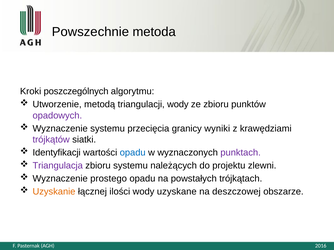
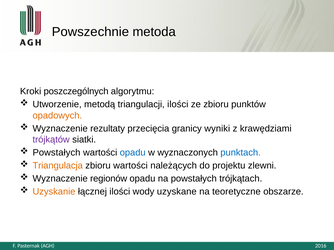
triangulacji wody: wody -> ilości
opadowych colour: purple -> orange
Wyznaczenie systemu: systemu -> rezultaty
Identyfikacji at (57, 153): Identyfikacji -> Powstałych
punktach colour: purple -> blue
Triangulacja colour: purple -> orange
zbioru systemu: systemu -> wartości
prostego: prostego -> regionów
deszczowej: deszczowej -> teoretyczne
